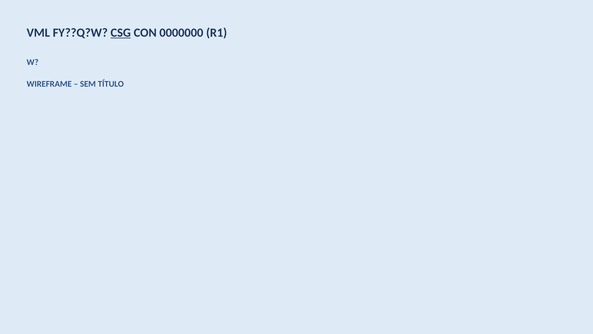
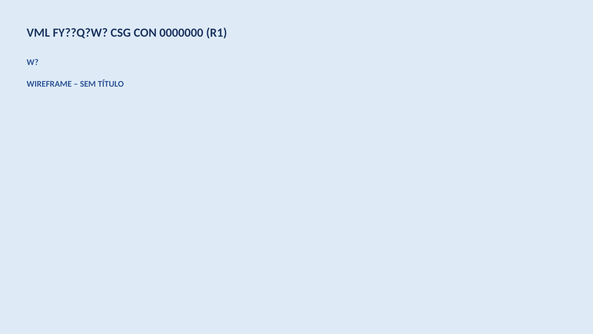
CSG underline: present -> none
